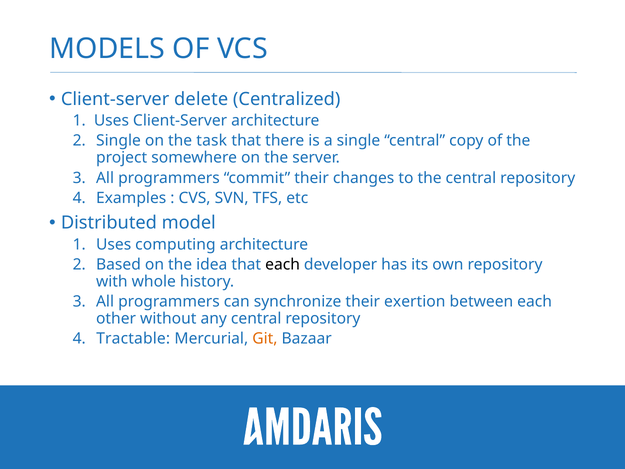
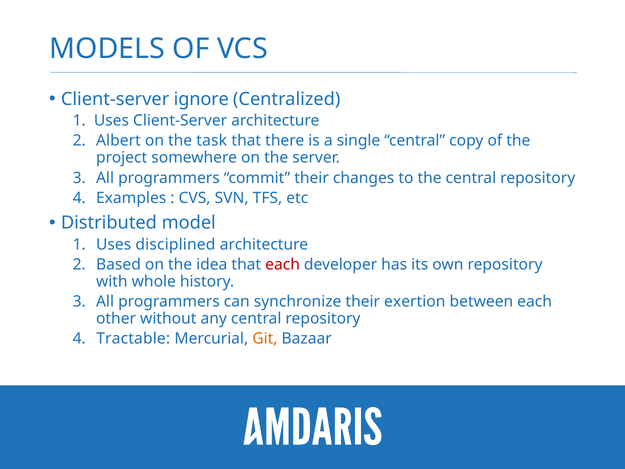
delete: delete -> ignore
Single at (118, 141): Single -> Albert
computing: computing -> disciplined
each at (283, 264) colour: black -> red
